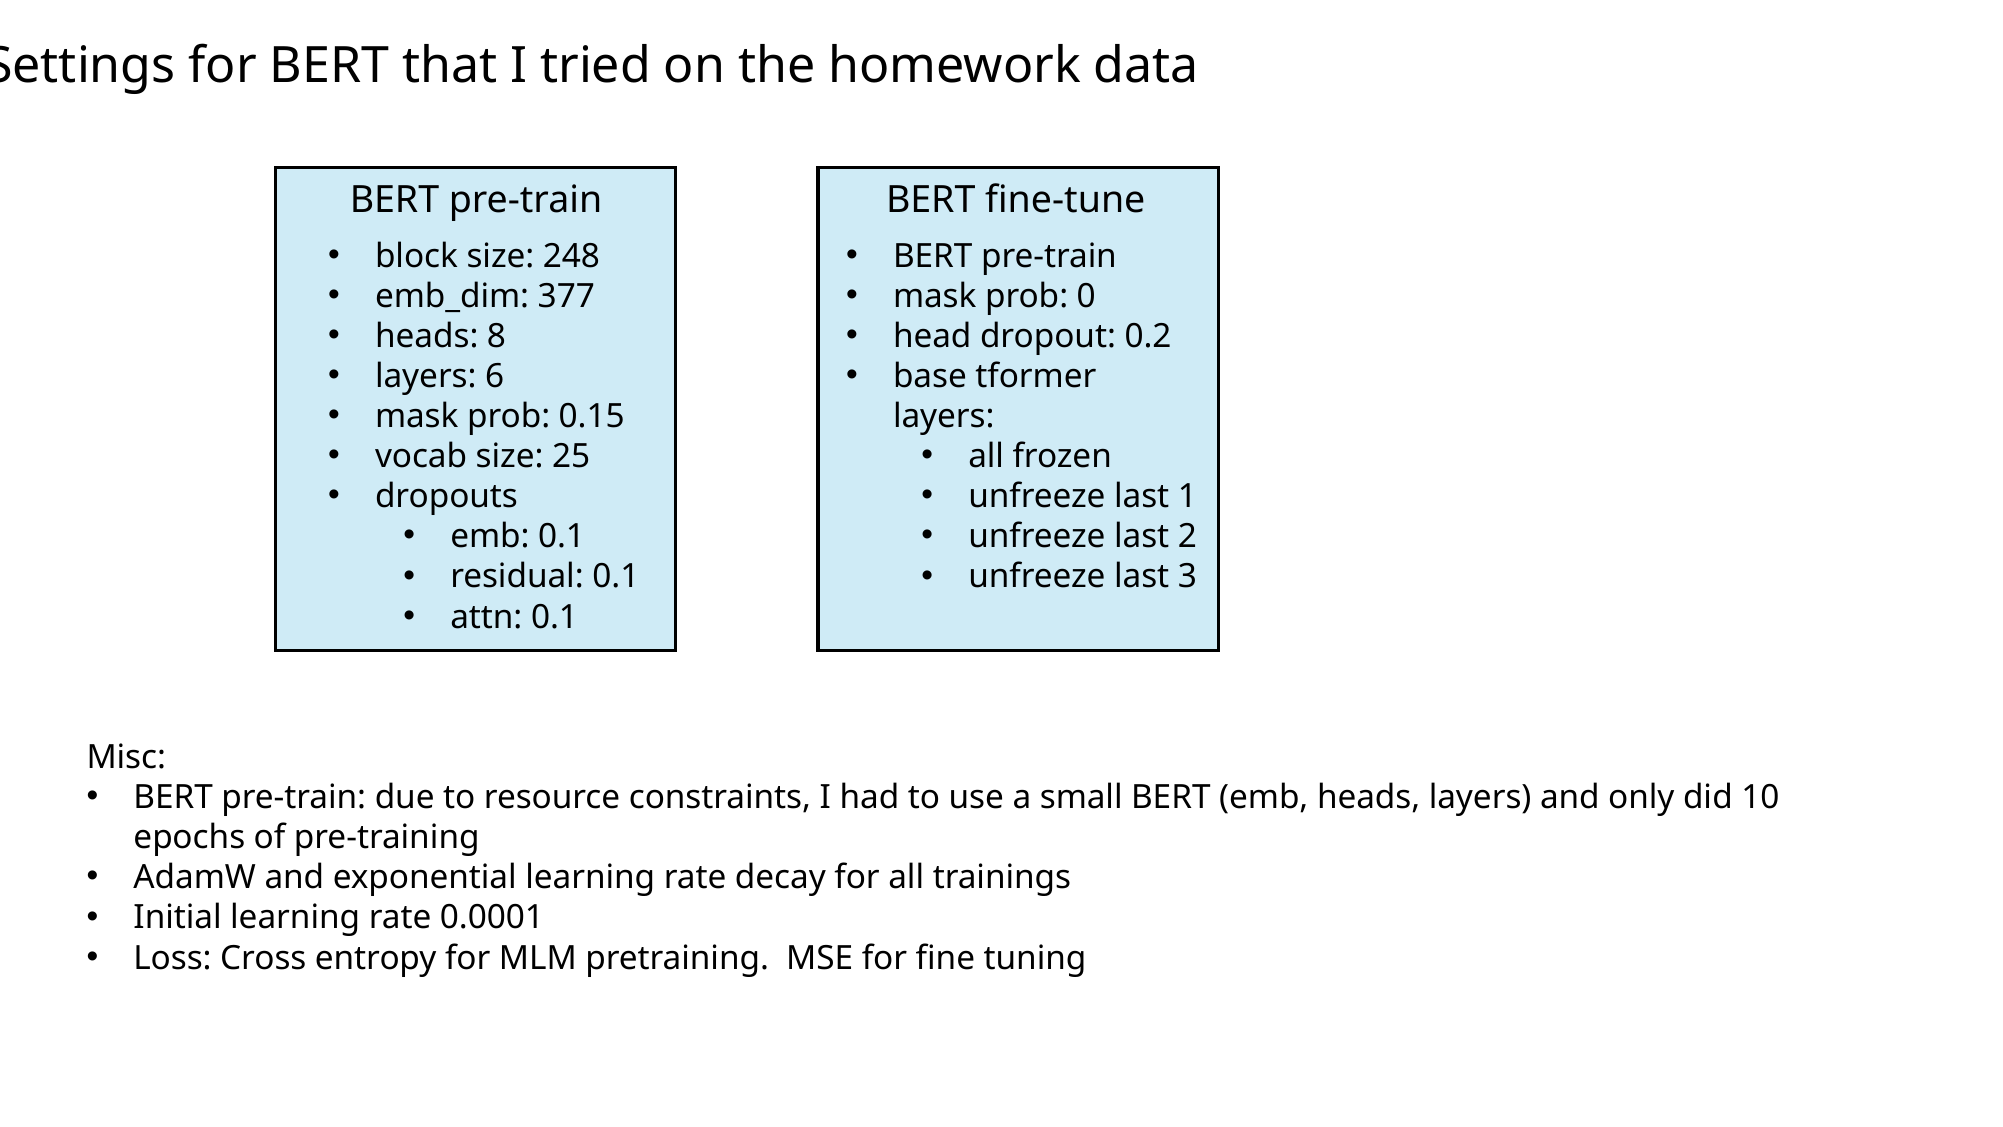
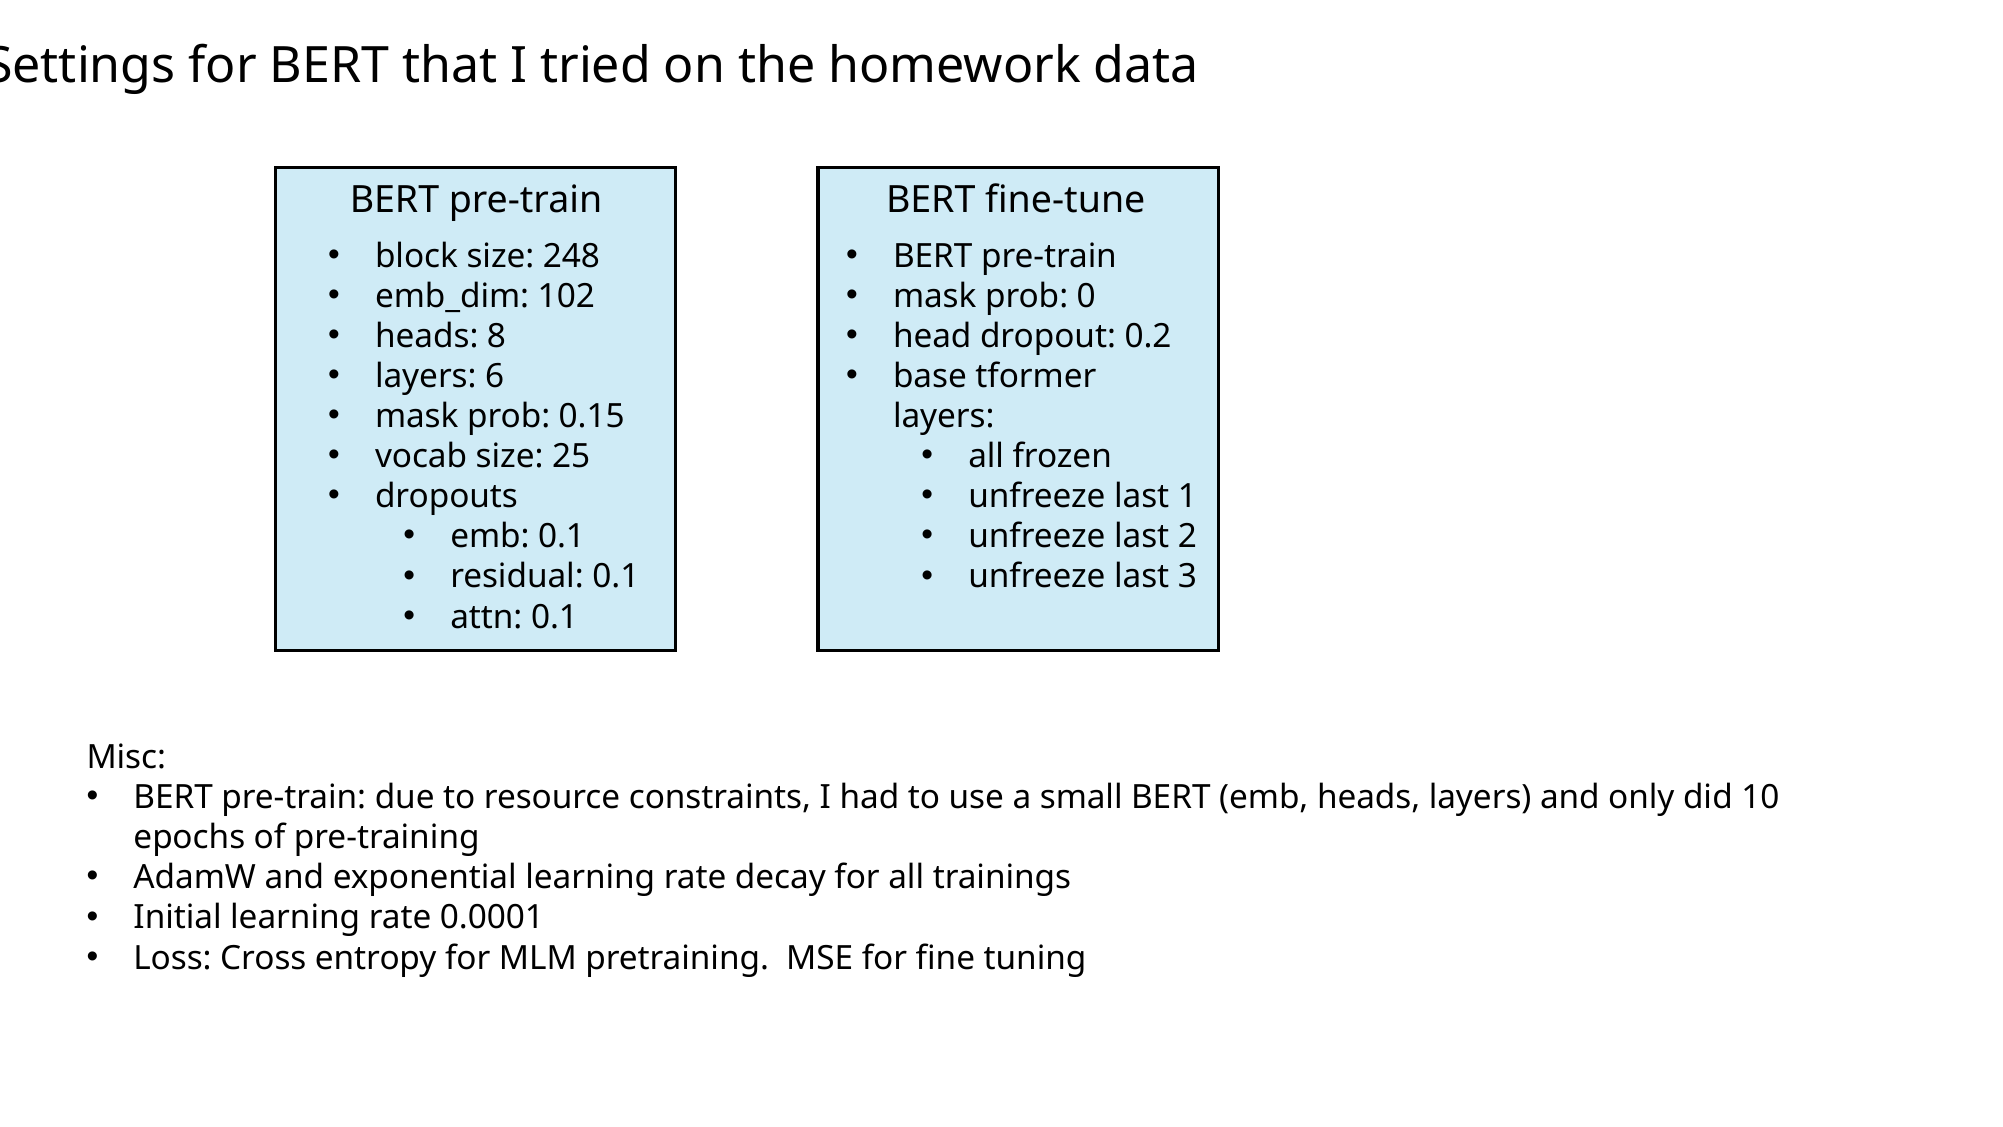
377: 377 -> 102
